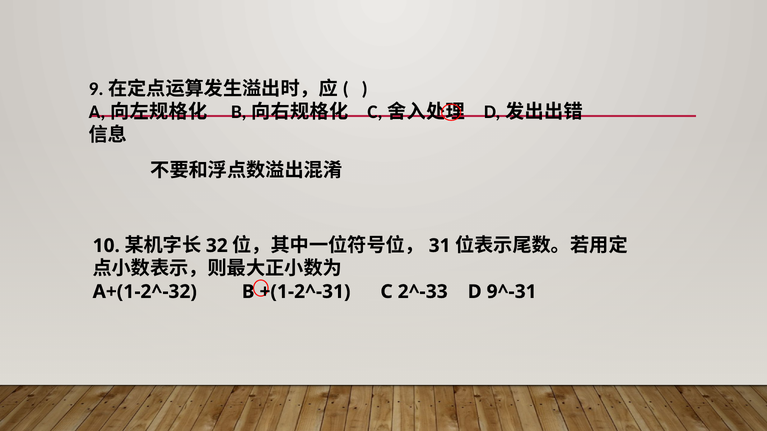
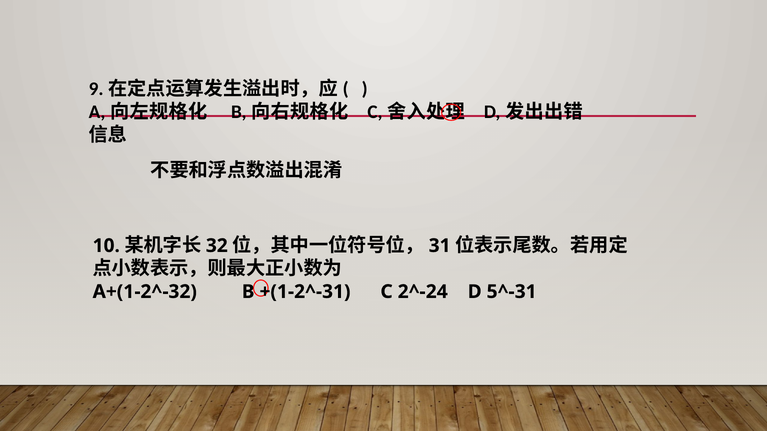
2^-33: 2^-33 -> 2^-24
9^-31: 9^-31 -> 5^-31
